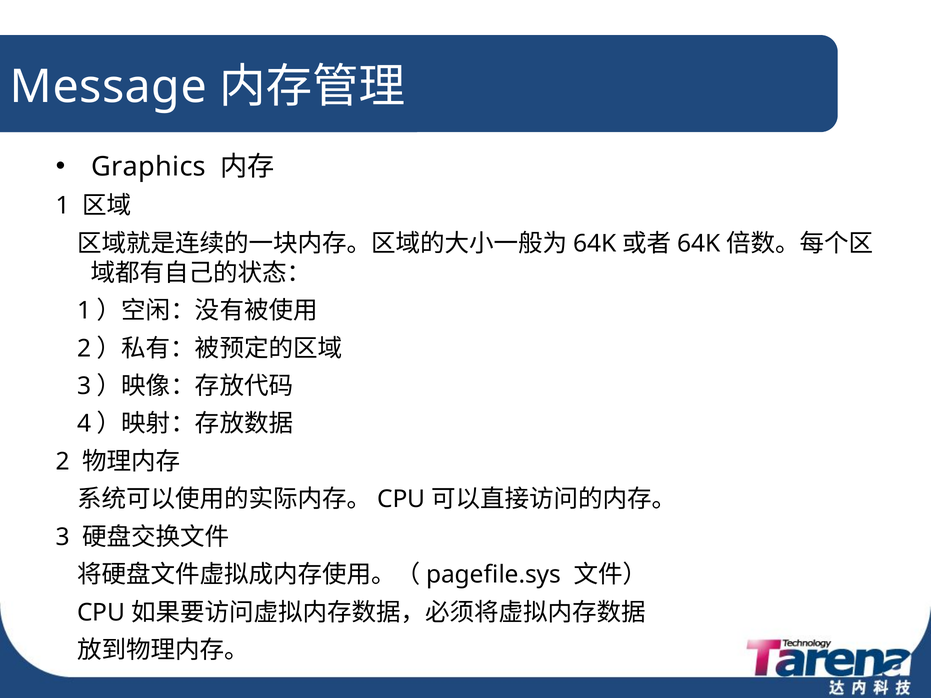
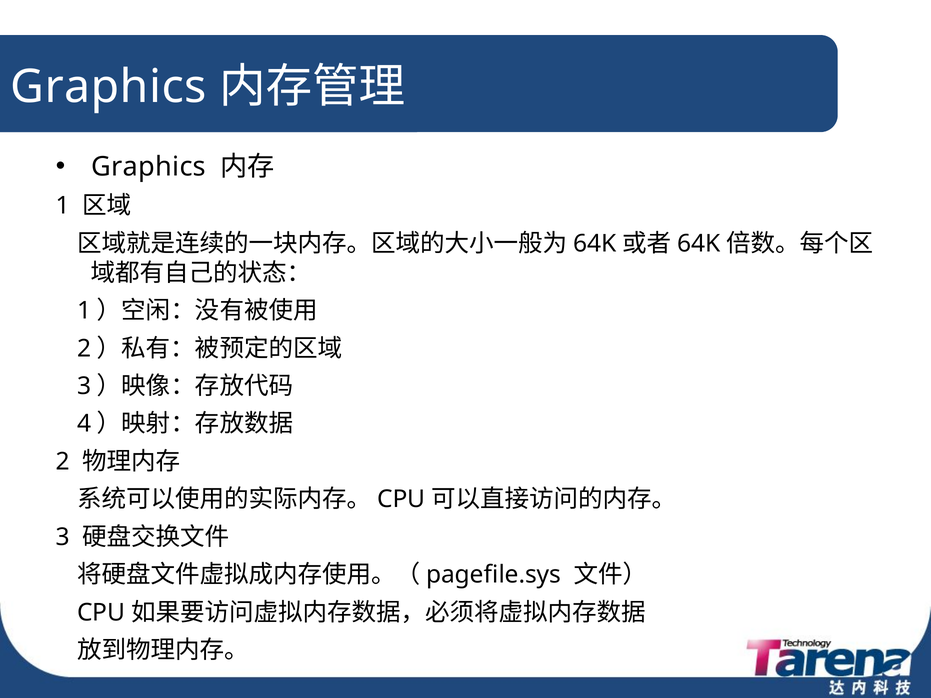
Message at (108, 87): Message -> Graphics
